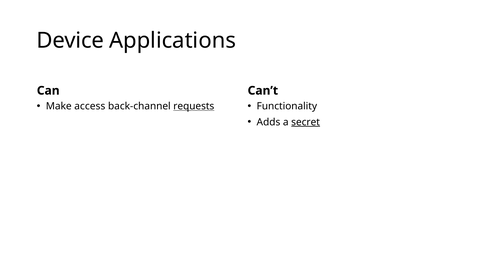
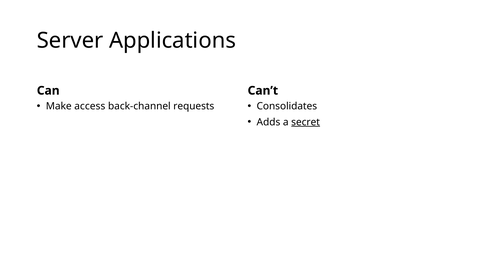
Device: Device -> Server
requests underline: present -> none
Functionality: Functionality -> Consolidates
